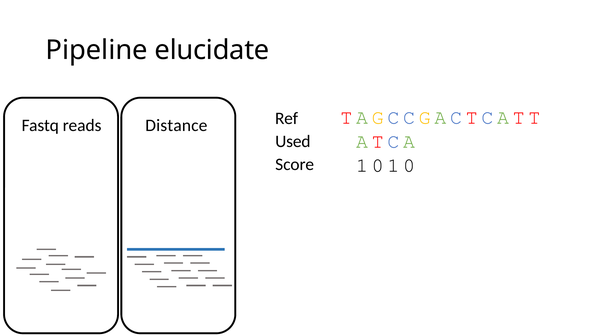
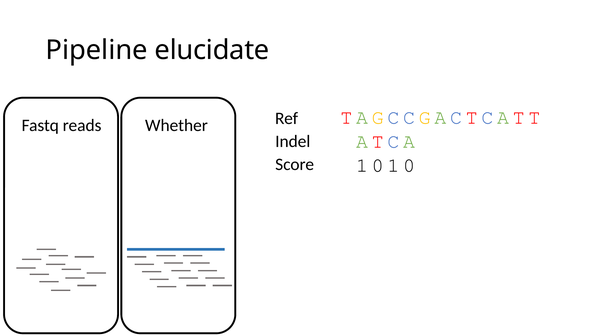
Distance: Distance -> Whether
Used: Used -> Indel
